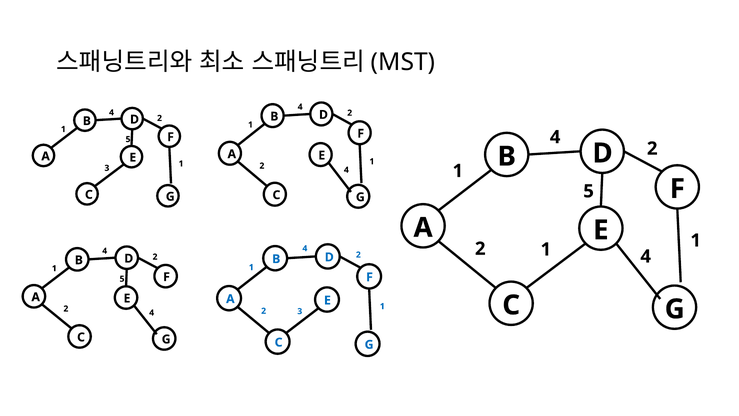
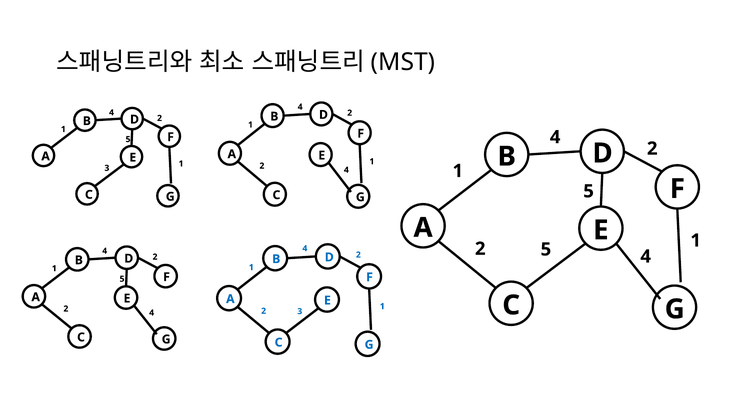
1 at (546, 249): 1 -> 5
